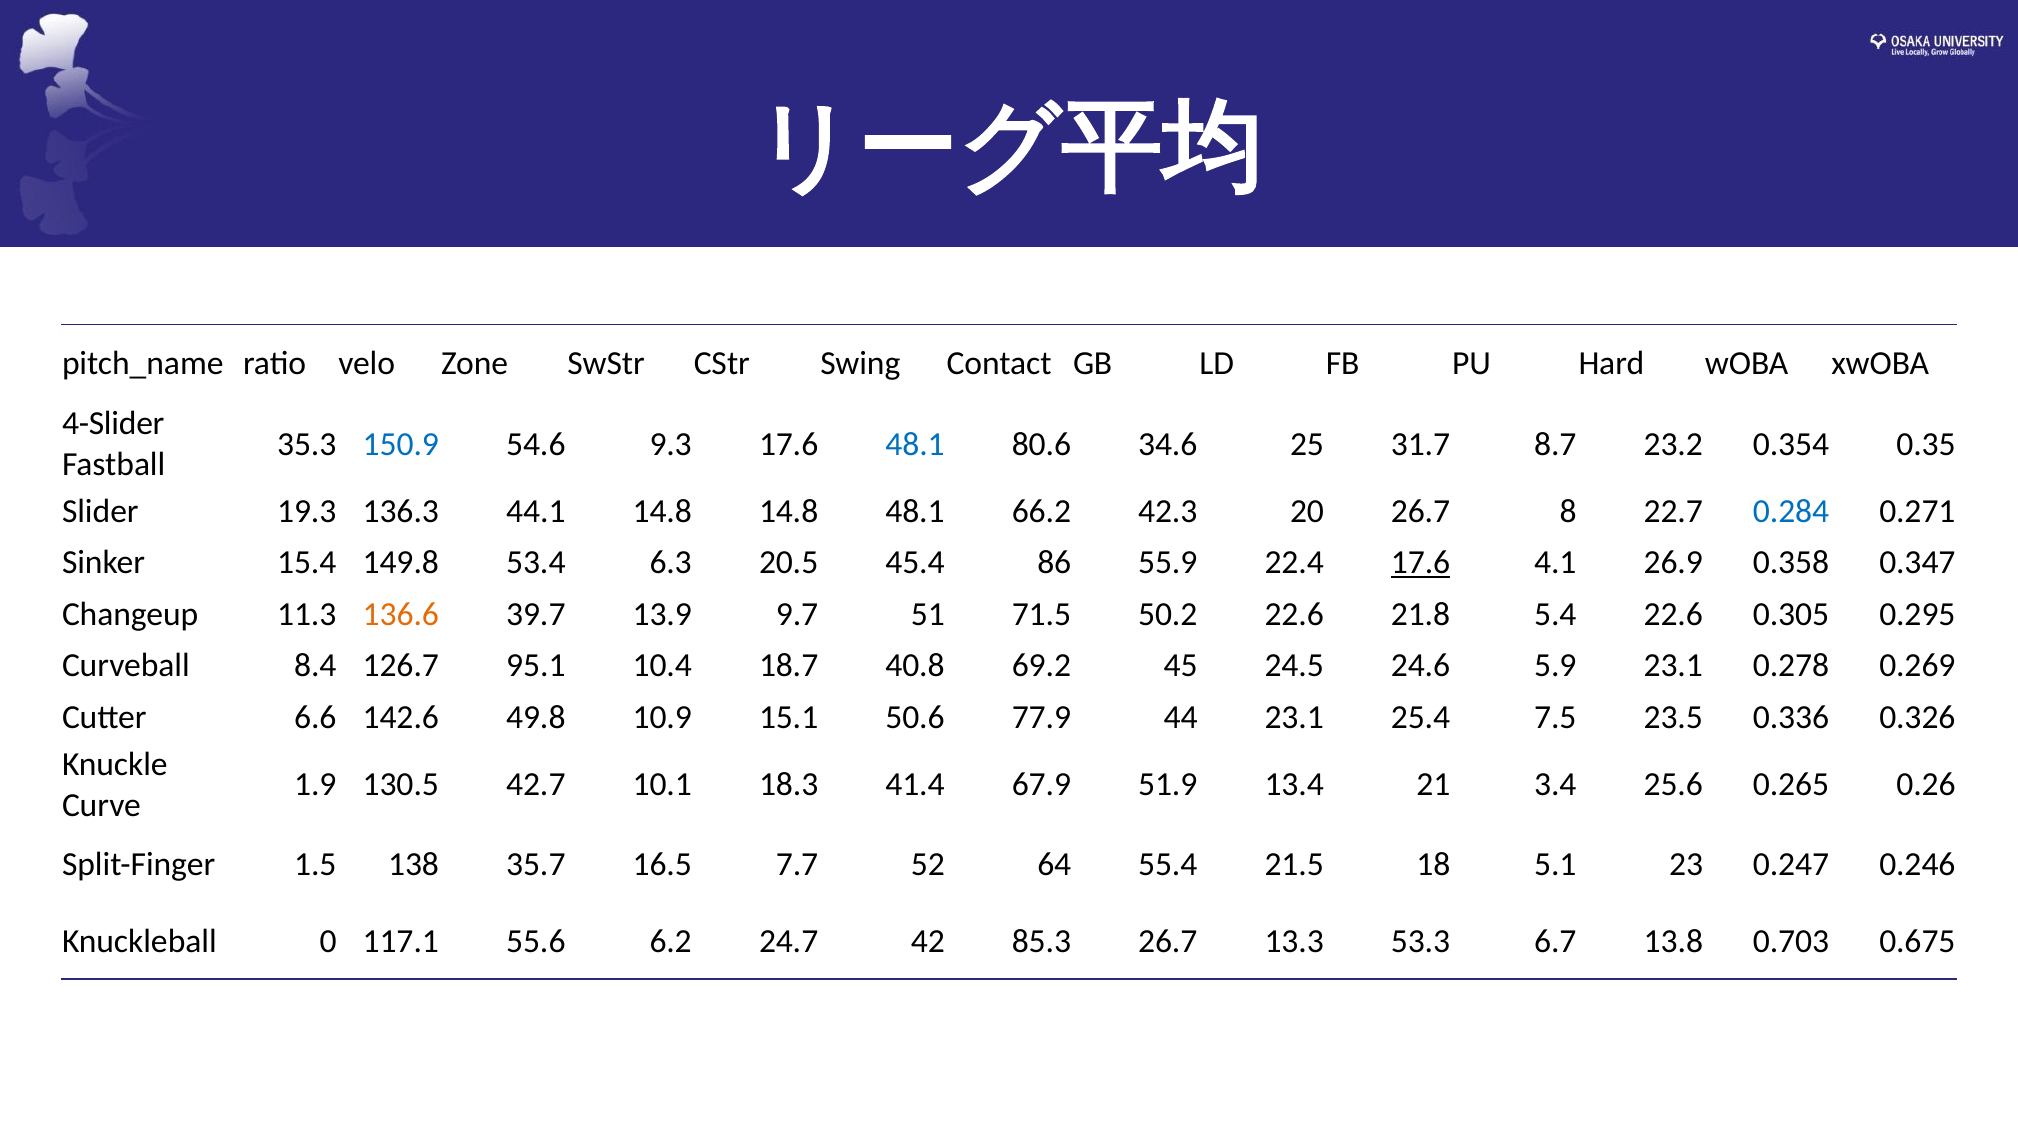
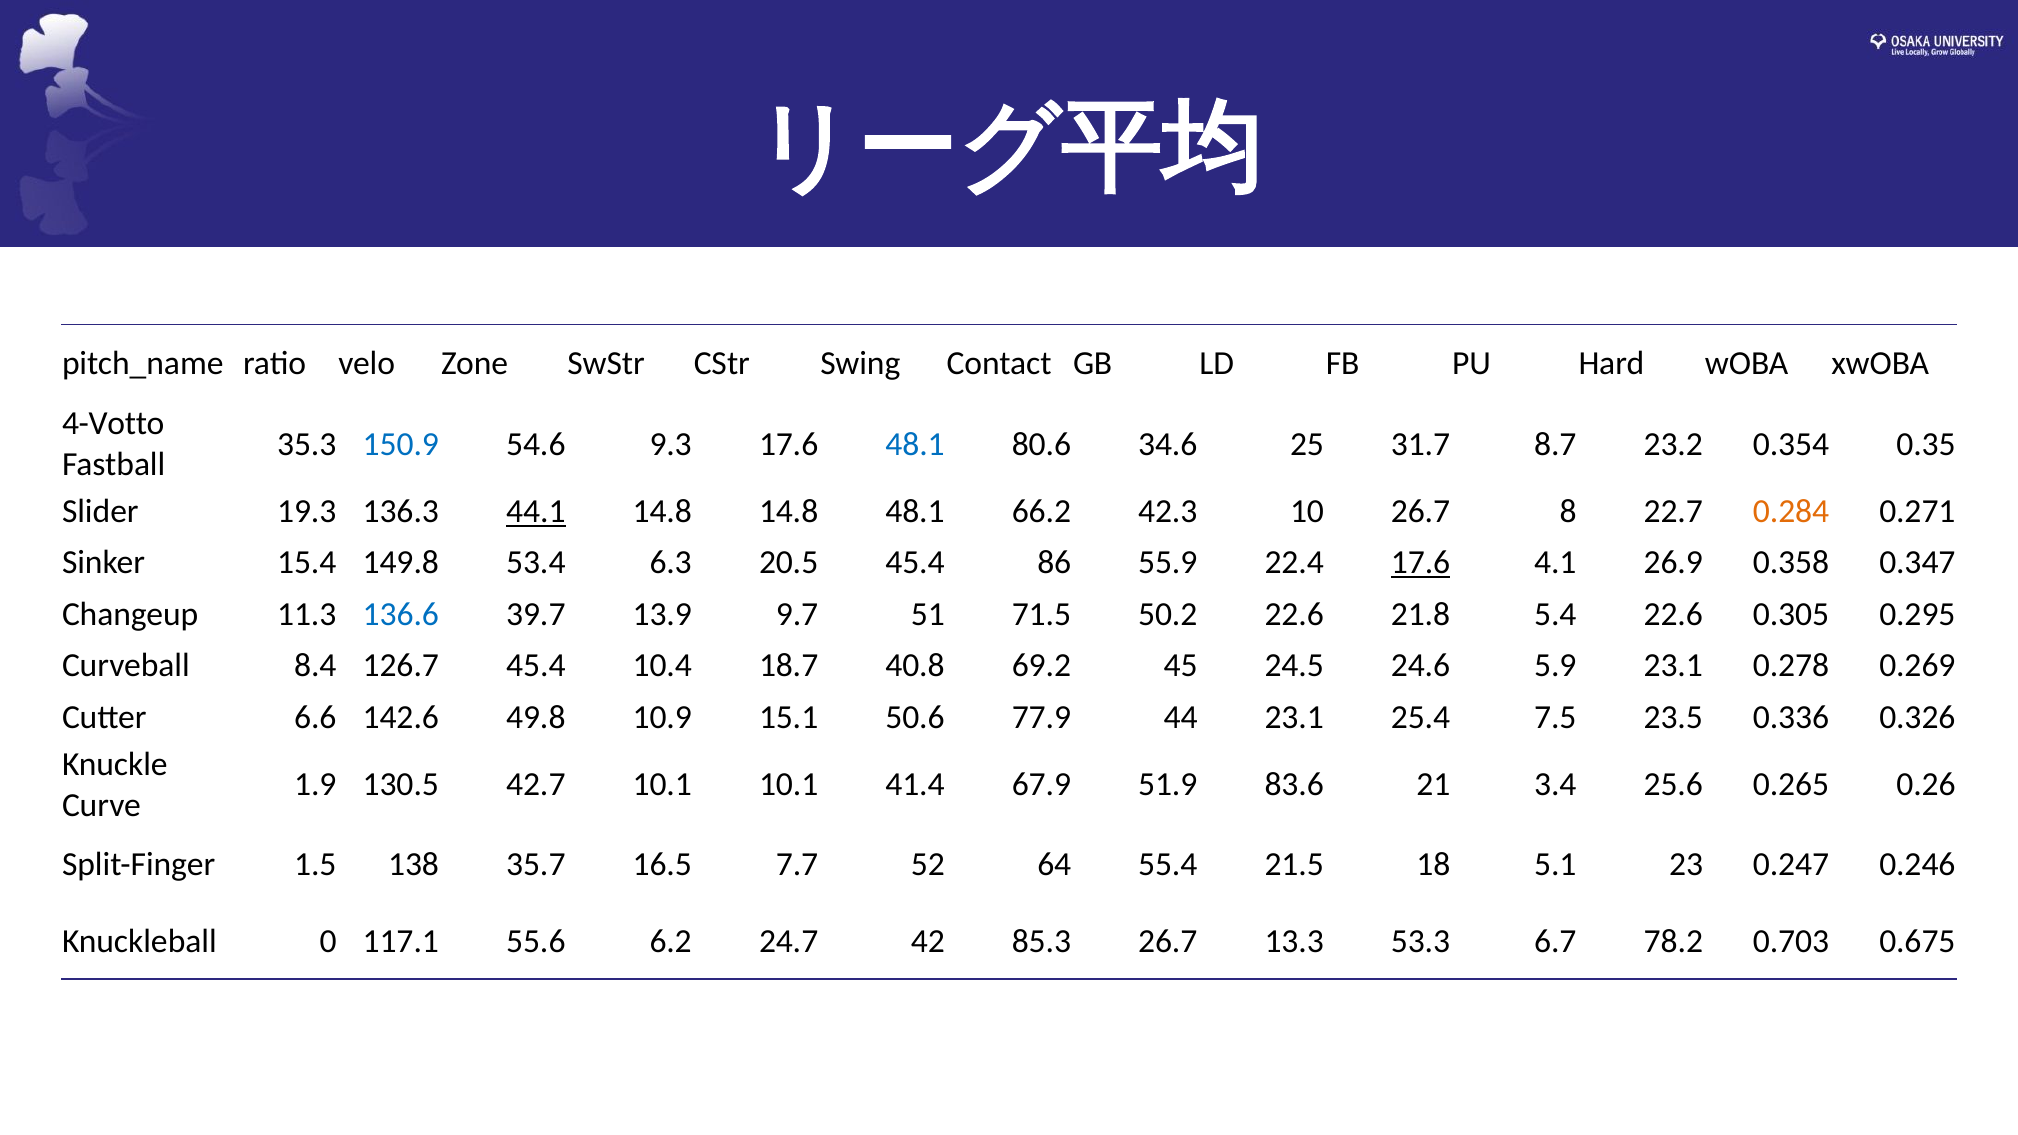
4-Slider: 4-Slider -> 4-Votto
44.1 underline: none -> present
20: 20 -> 10
0.284 colour: blue -> orange
136.6 colour: orange -> blue
126.7 95.1: 95.1 -> 45.4
10.1 18.3: 18.3 -> 10.1
13.4: 13.4 -> 83.6
13.8: 13.8 -> 78.2
